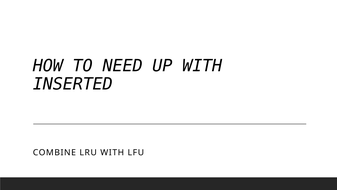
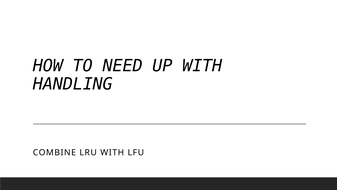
INSERTED: INSERTED -> HANDLING
